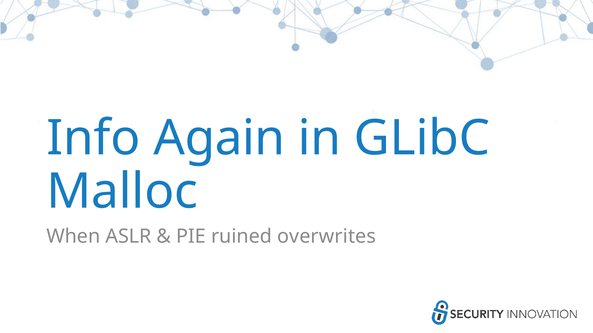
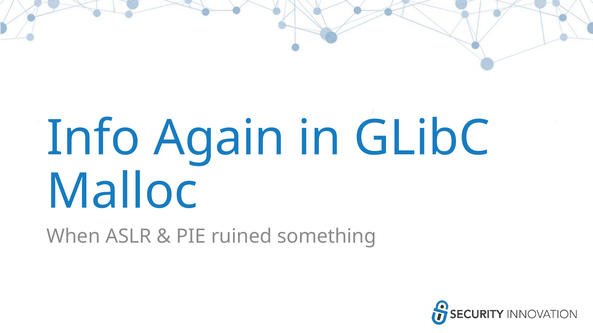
overwrites: overwrites -> something
